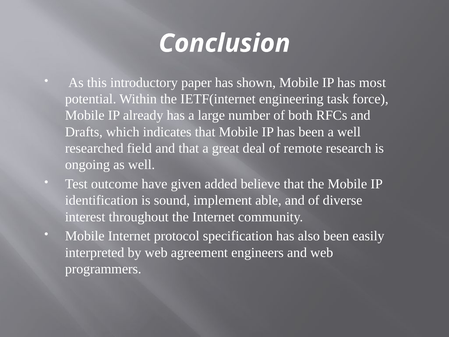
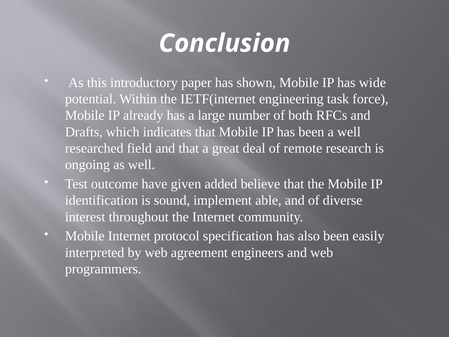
most: most -> wide
